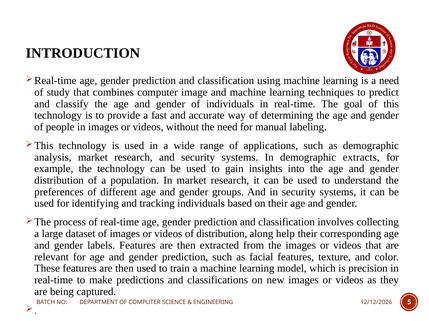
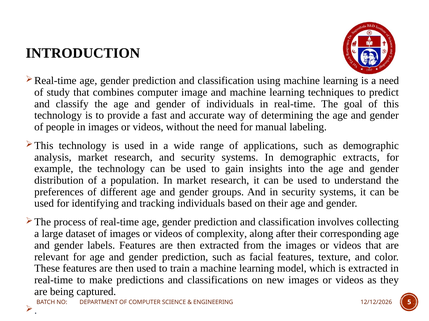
of distribution: distribution -> complexity
help: help -> after
is precision: precision -> extracted
